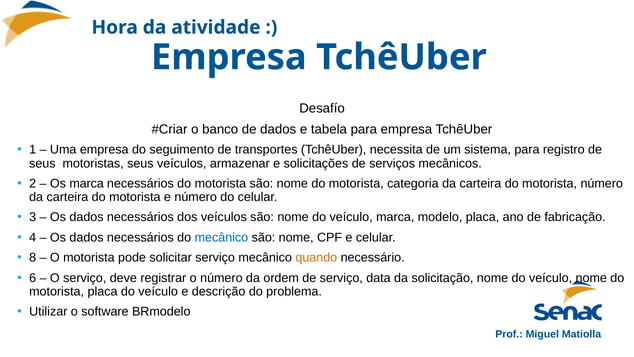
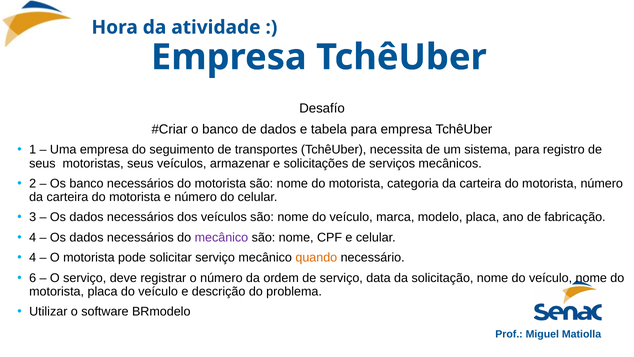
Os marca: marca -> banco
mecânico at (221, 237) colour: blue -> purple
8 at (33, 257): 8 -> 4
